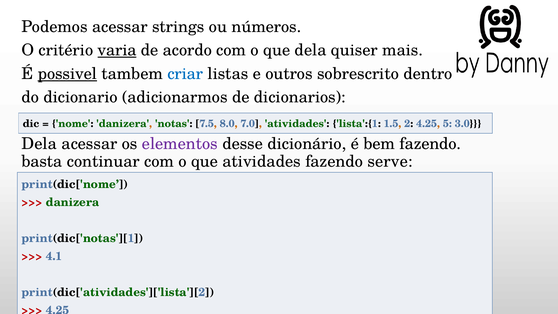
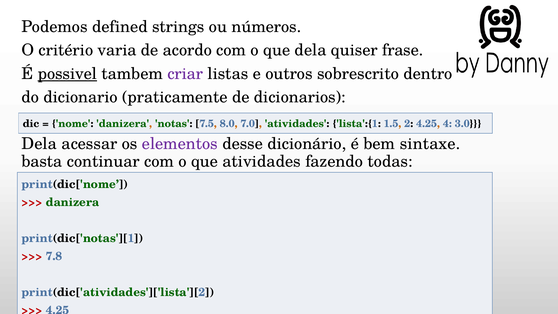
Podemos acessar: acessar -> defined
varia underline: present -> none
mais: mais -> frase
criar colour: blue -> purple
adicionarmos: adicionarmos -> praticamente
5: 5 -> 4
bem fazendo: fazendo -> sintaxe
serve: serve -> todas
4.1: 4.1 -> 7.8
